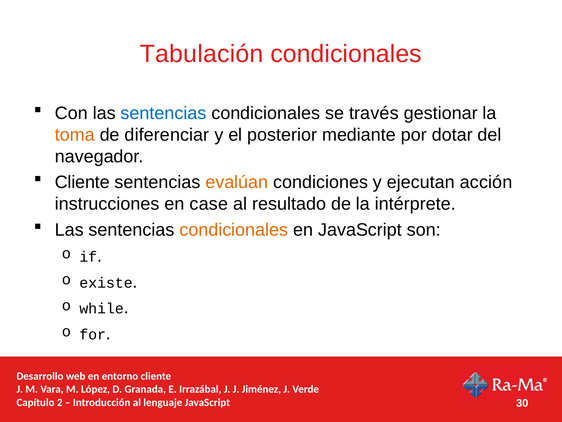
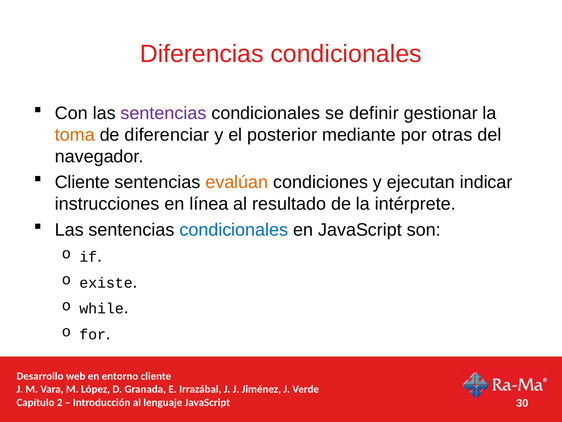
Tabulación: Tabulación -> Diferencias
sentencias at (164, 113) colour: blue -> purple
través: través -> definir
dotar: dotar -> otras
acción: acción -> indicar
case: case -> línea
condicionales at (234, 230) colour: orange -> blue
